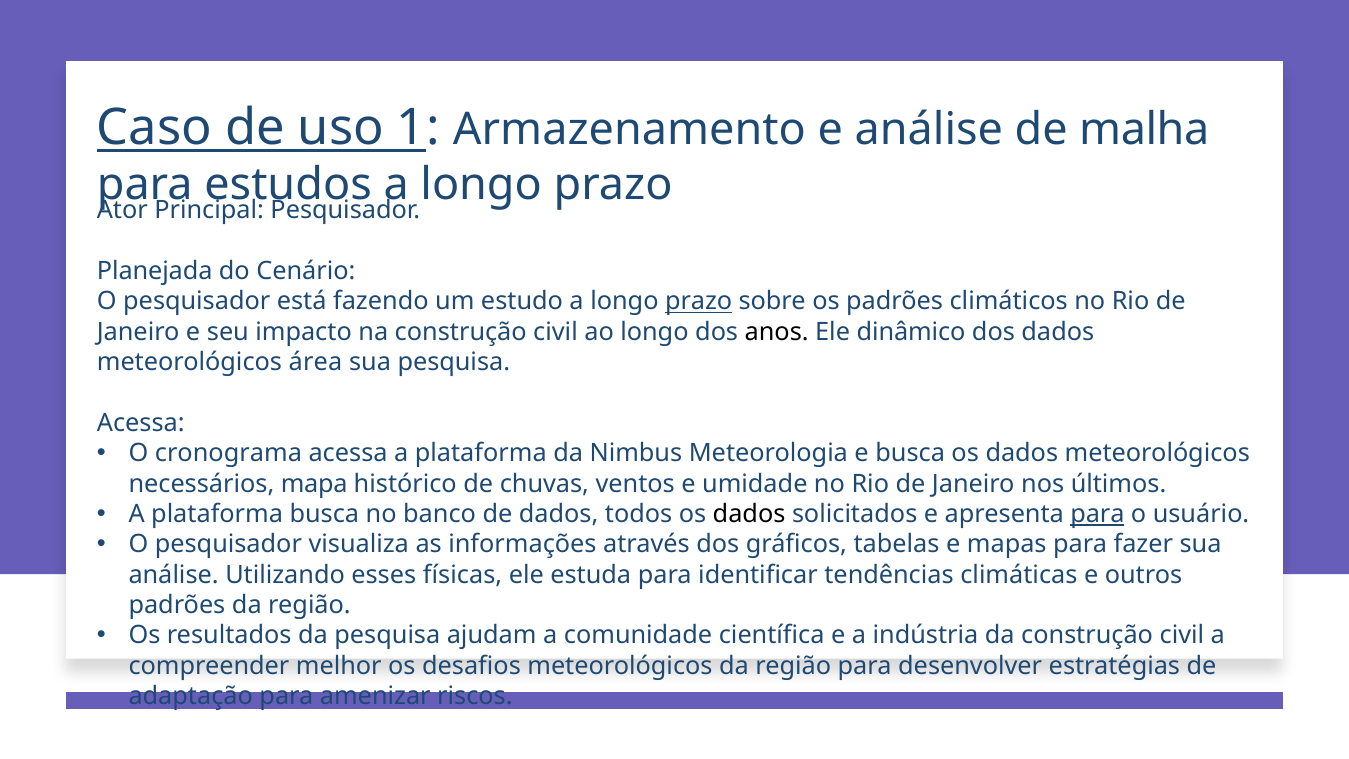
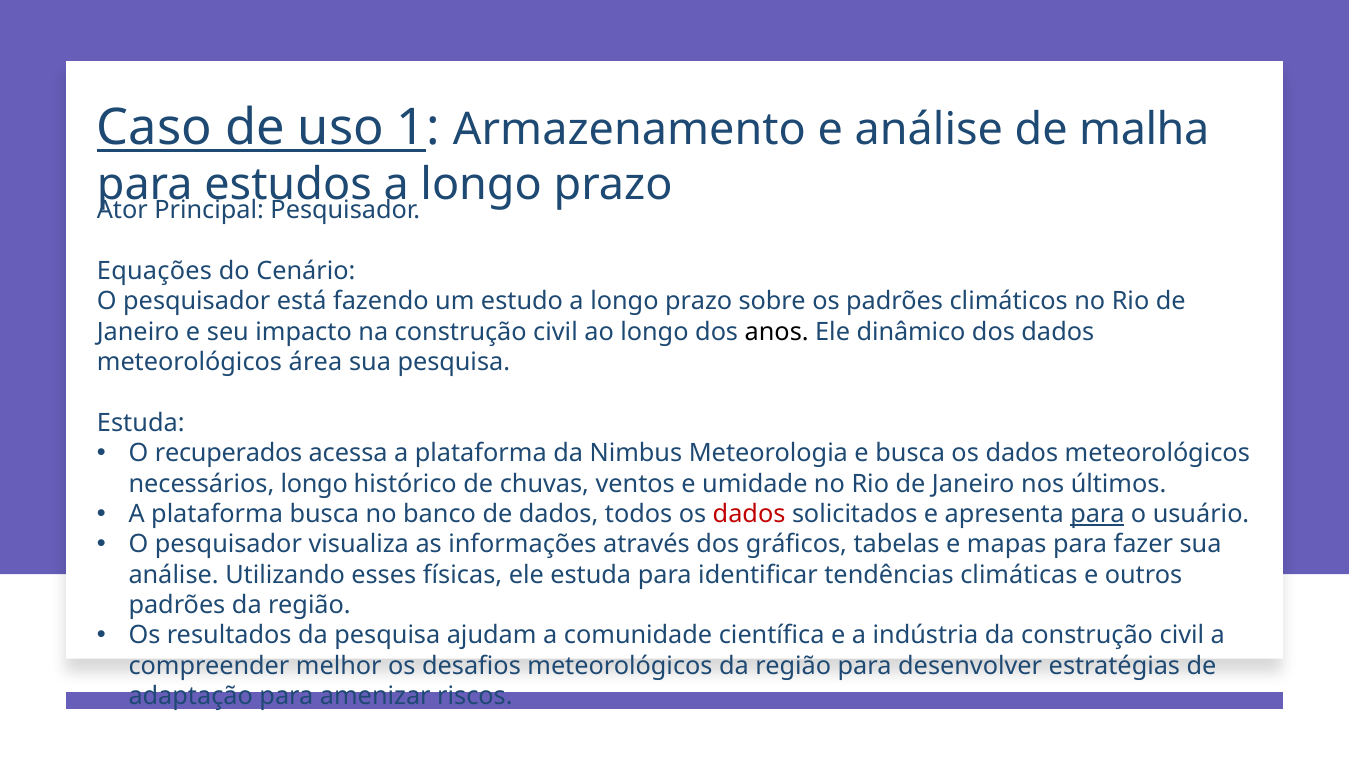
Planejada: Planejada -> Equações
prazo at (699, 302) underline: present -> none
Acessa at (141, 423): Acessa -> Estuda
cronograma: cronograma -> recuperados
necessários mapa: mapa -> longo
dados at (749, 514) colour: black -> red
